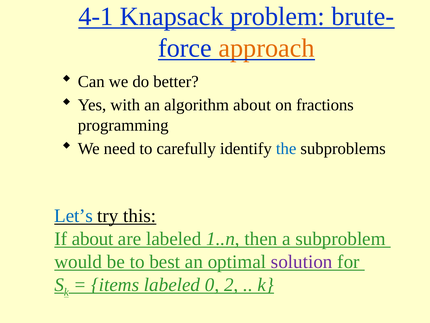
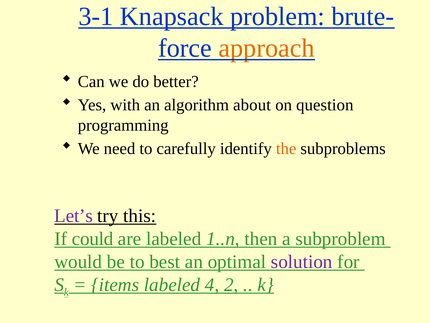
4-1: 4-1 -> 3-1
fractions: fractions -> question
the colour: blue -> orange
Let’s colour: blue -> purple
If about: about -> could
0: 0 -> 4
